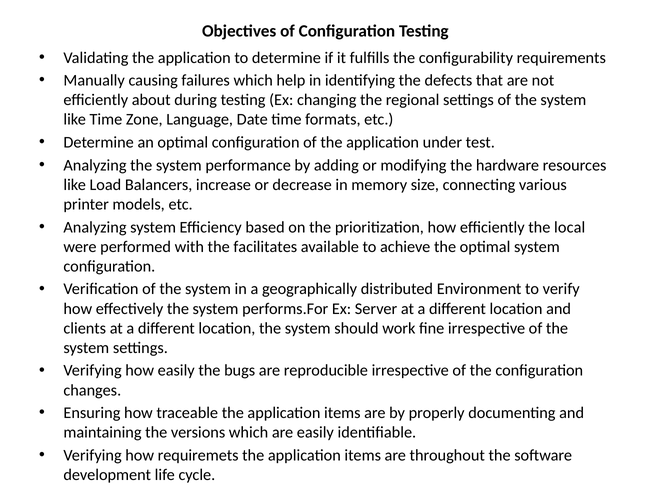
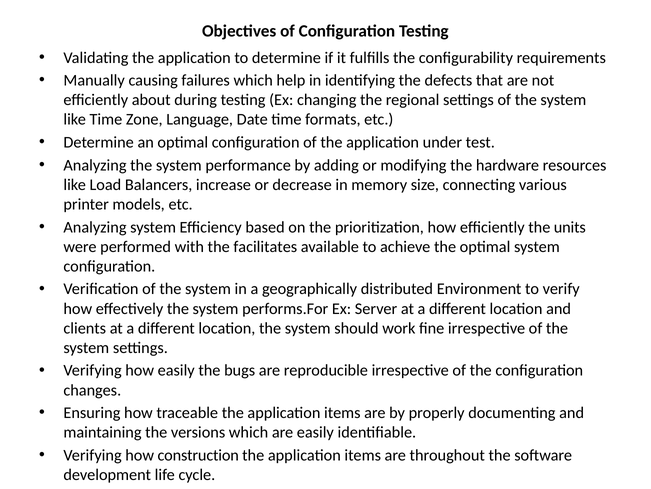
local: local -> units
requiremets: requiremets -> construction
